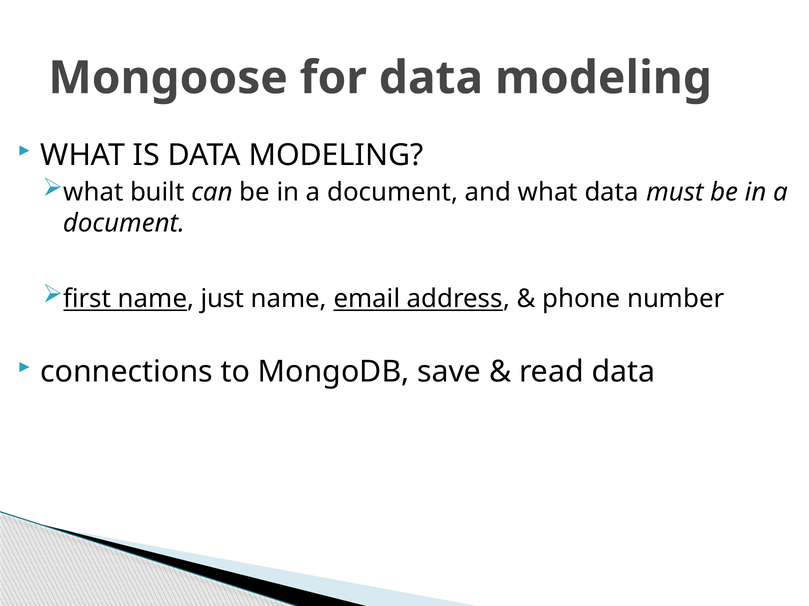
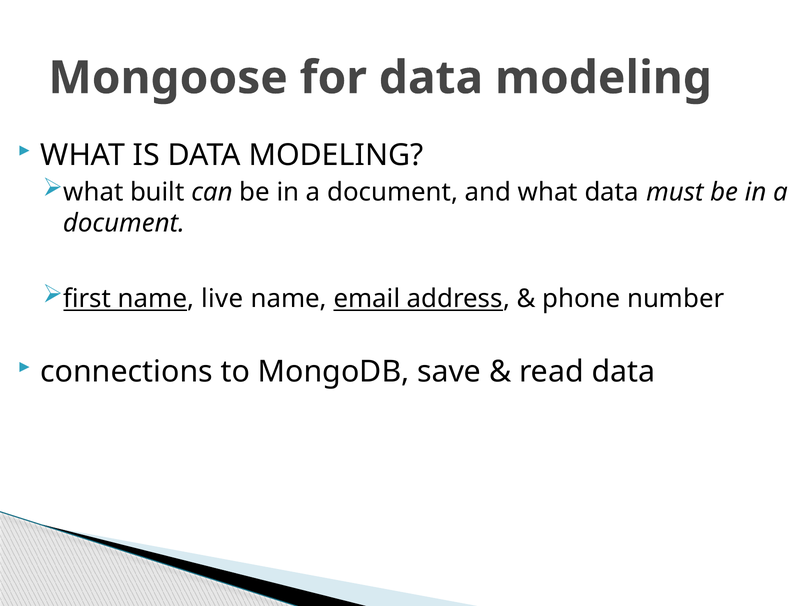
just: just -> live
